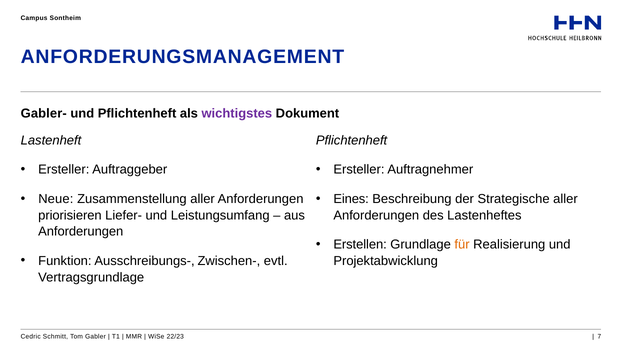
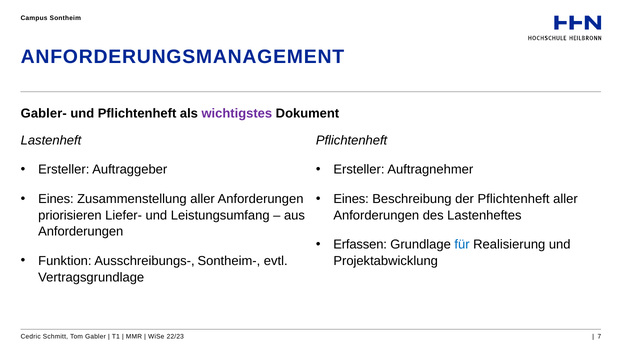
Neue at (56, 199): Neue -> Eines
der Strategische: Strategische -> Pflichtenheft
Erstellen: Erstellen -> Erfassen
für colour: orange -> blue
Zwischen-: Zwischen- -> Sontheim-
